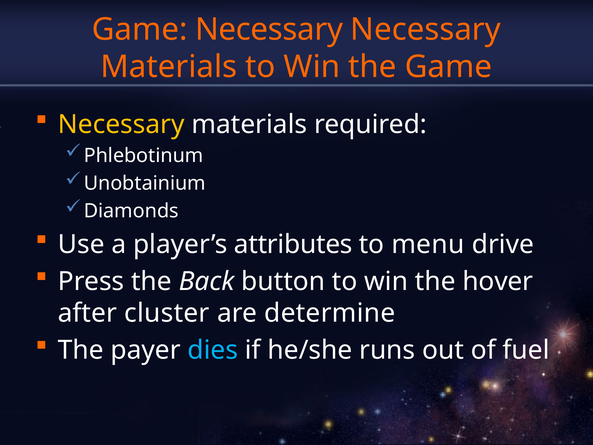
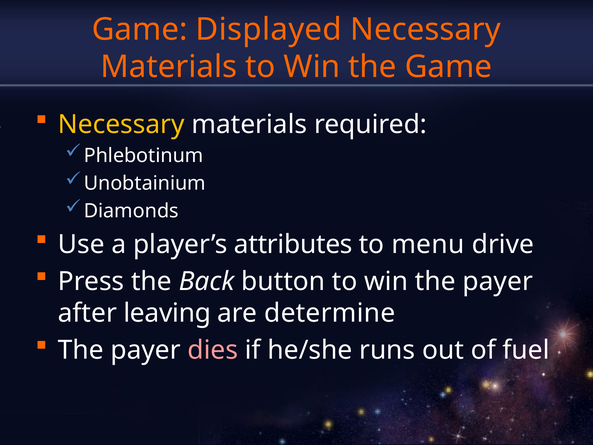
Game Necessary: Necessary -> Displayed
win the hover: hover -> payer
cluster: cluster -> leaving
dies colour: light blue -> pink
